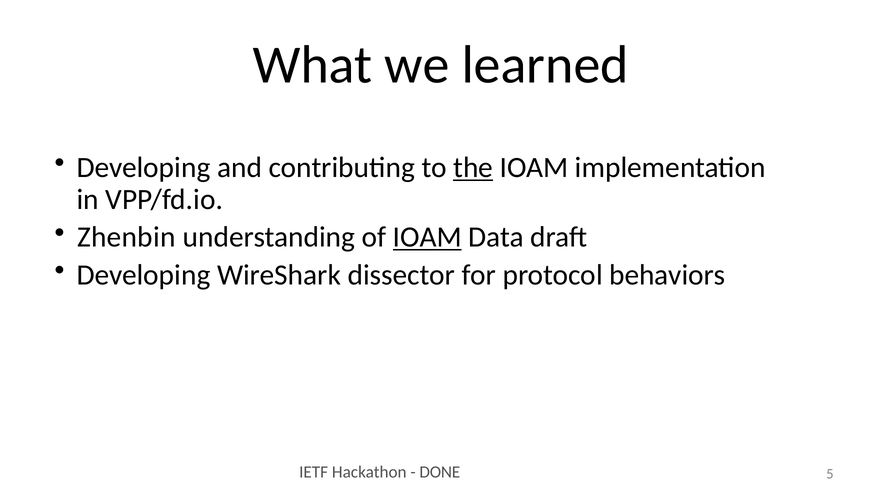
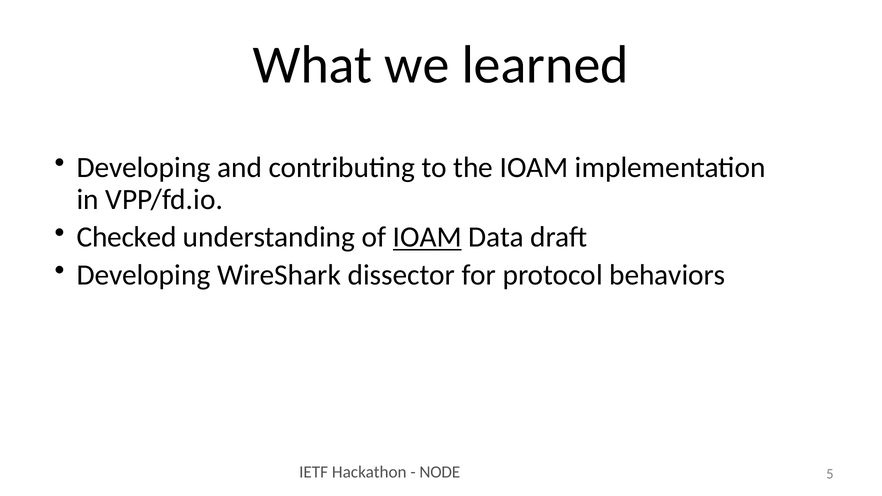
the underline: present -> none
Zhenbin: Zhenbin -> Checked
DONE: DONE -> NODE
